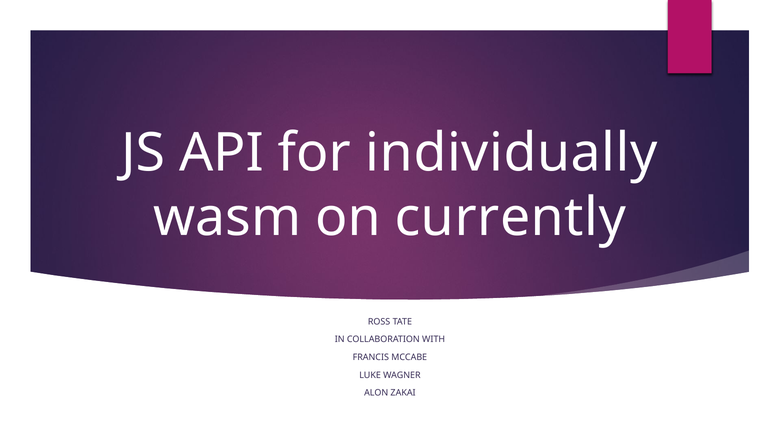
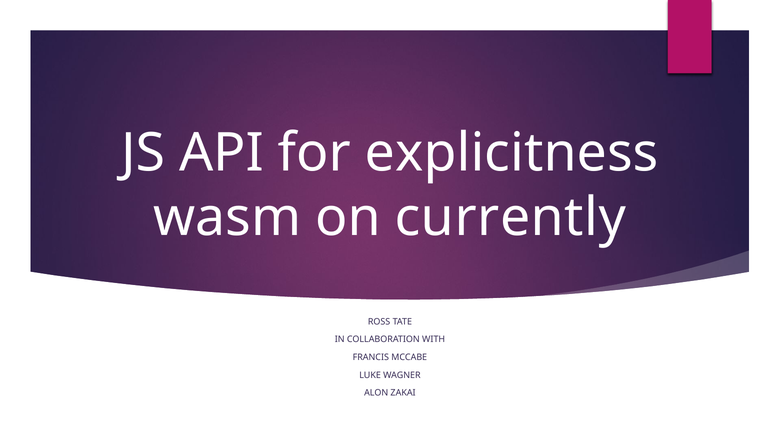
individually: individually -> explicitness
